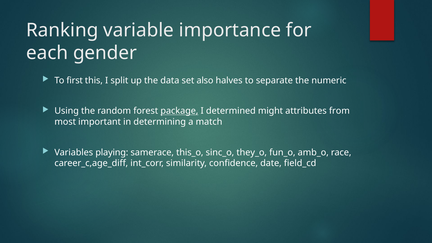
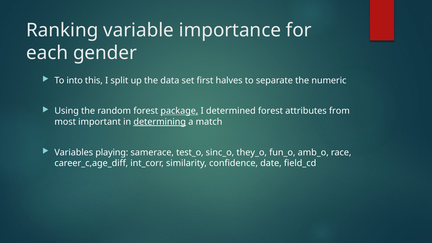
first: first -> into
also: also -> first
determined might: might -> forest
determining underline: none -> present
this_o: this_o -> test_o
